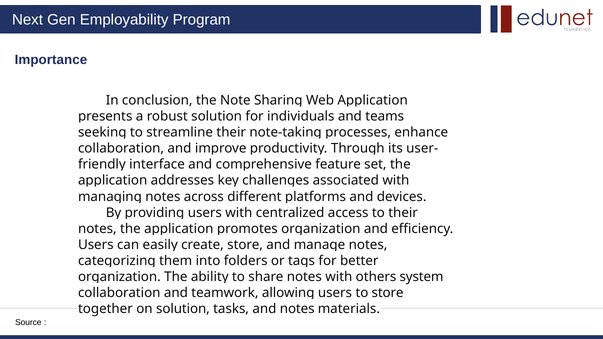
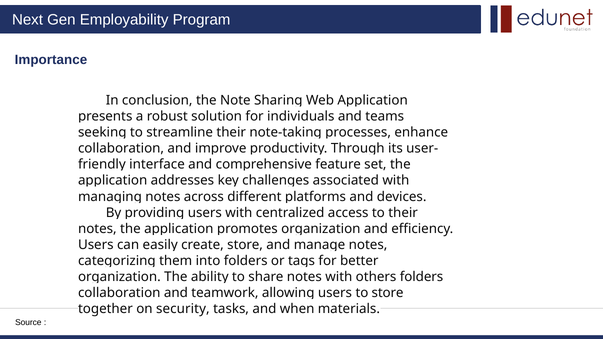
system at (422, 277): system -> folders
on solution: solution -> security
and notes: notes -> when
